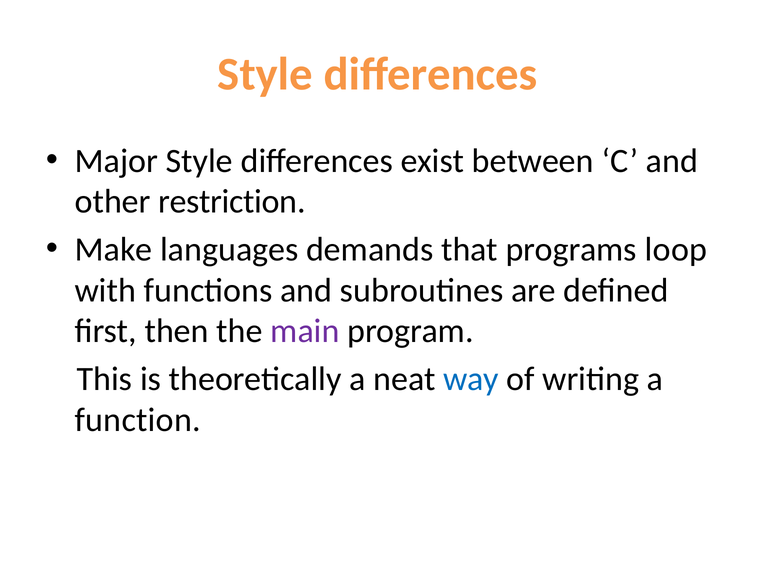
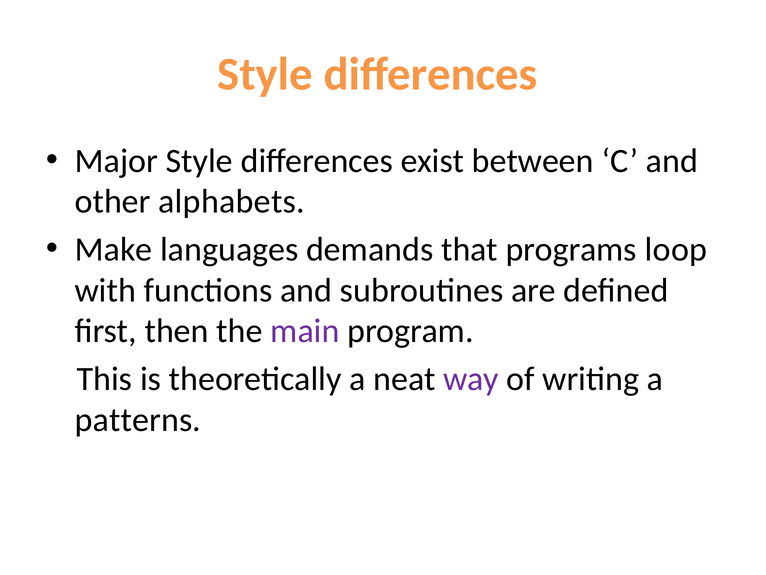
restriction: restriction -> alphabets
way colour: blue -> purple
function: function -> patterns
